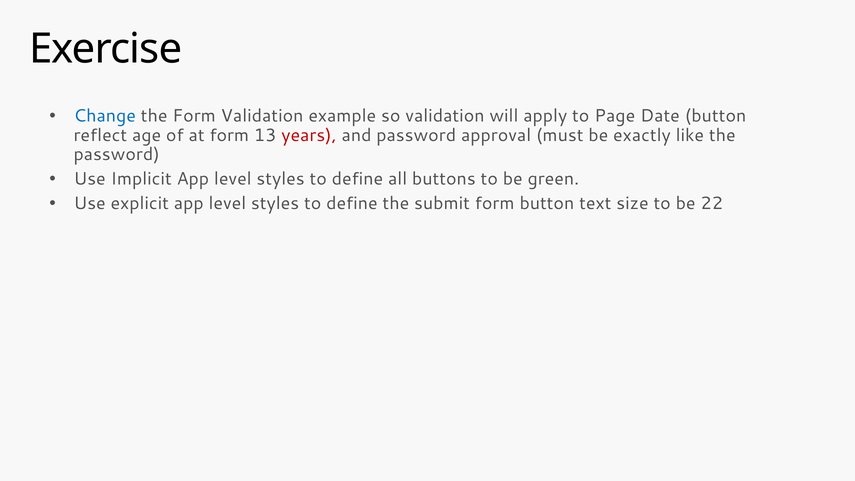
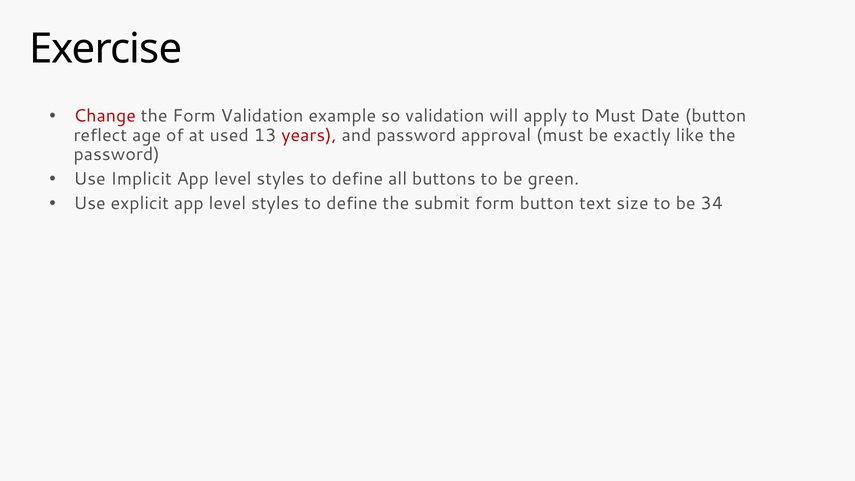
Change colour: blue -> red
to Page: Page -> Must
at form: form -> used
22: 22 -> 34
